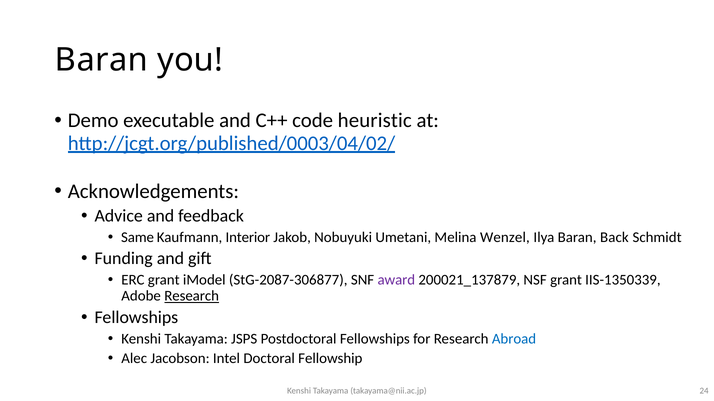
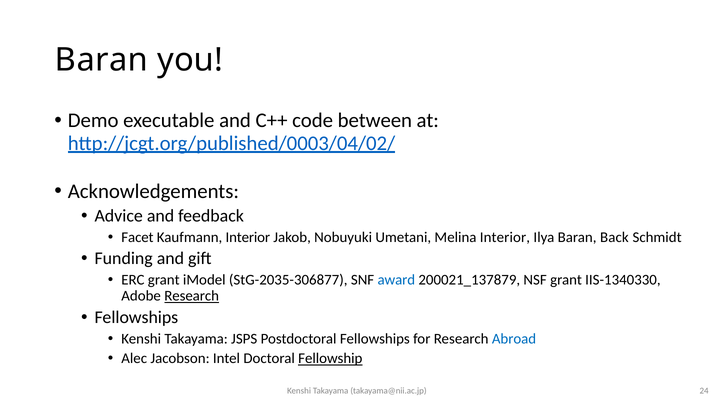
heuristic: heuristic -> between
Same: Same -> Facet
Melina Wenzel: Wenzel -> Interior
StG-2087-306877: StG-2087-306877 -> StG-2035-306877
award colour: purple -> blue
IIS-1350339: IIS-1350339 -> IIS-1340330
Fellowship underline: none -> present
